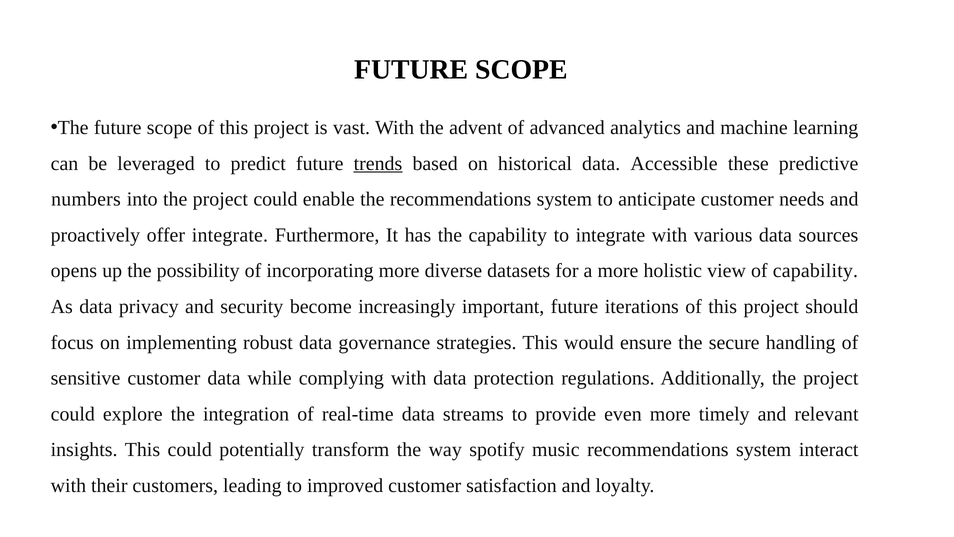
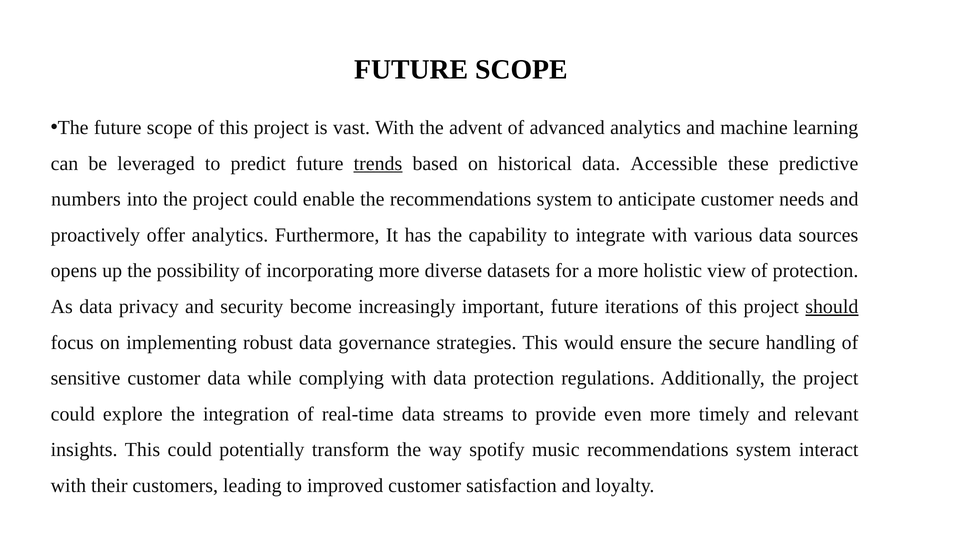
offer integrate: integrate -> analytics
of capability: capability -> protection
should underline: none -> present
